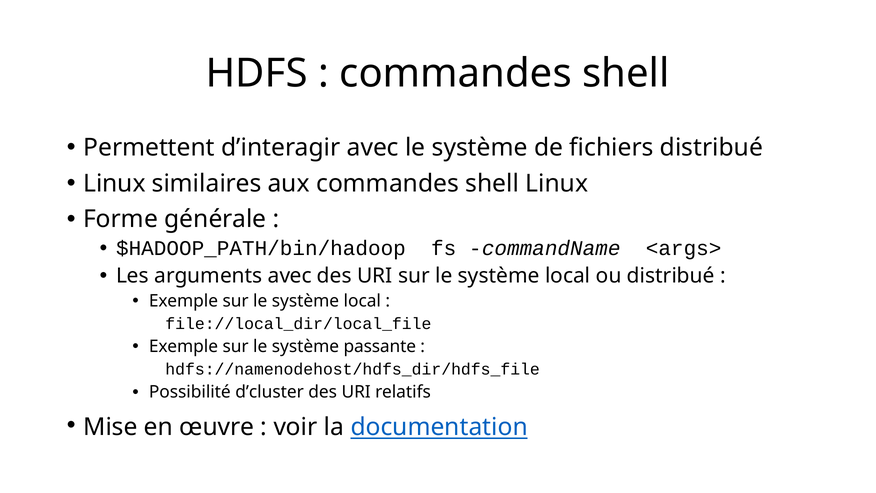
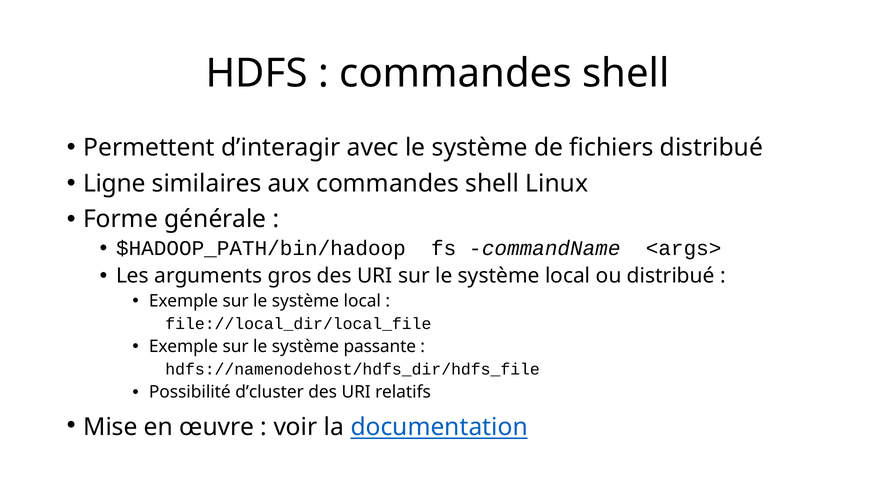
Linux at (114, 183): Linux -> Ligne
arguments avec: avec -> gros
